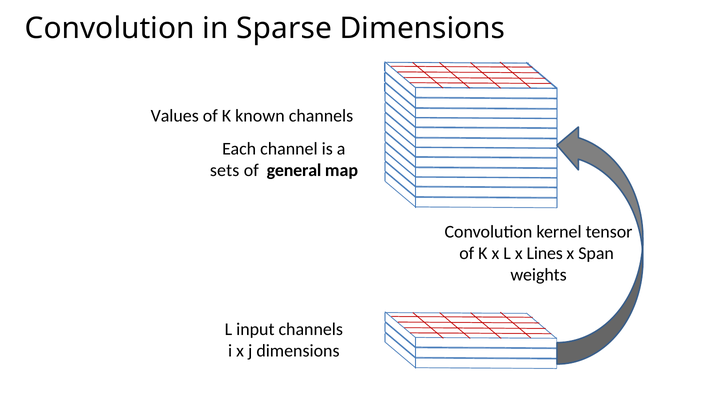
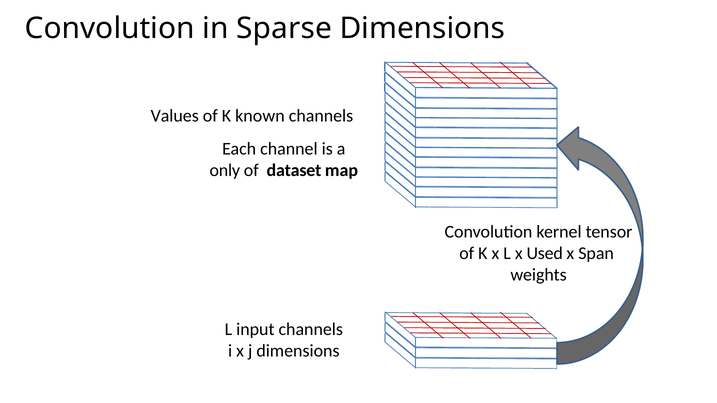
sets: sets -> only
general: general -> dataset
Lines: Lines -> Used
